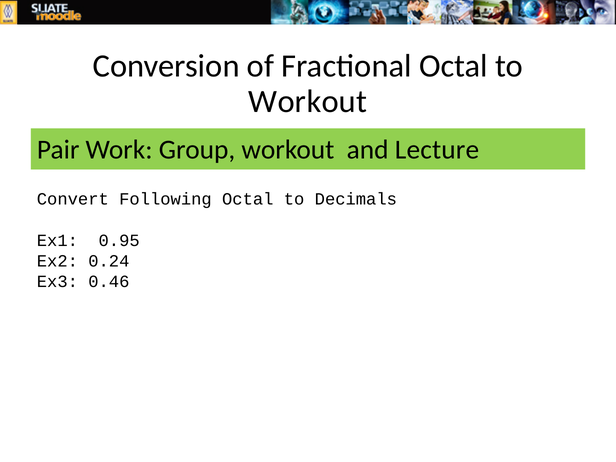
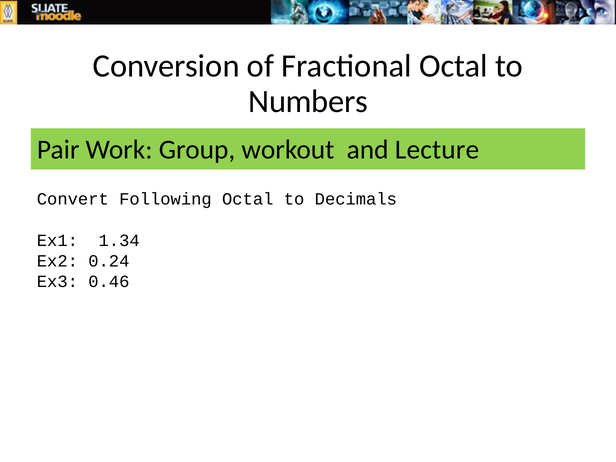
Workout at (308, 101): Workout -> Numbers
0.95: 0.95 -> 1.34
